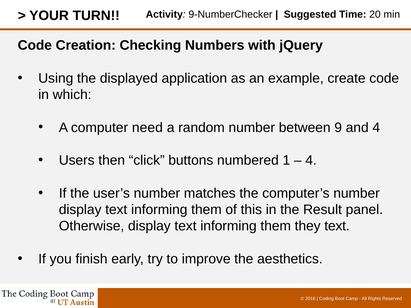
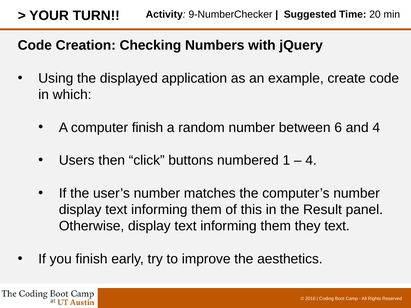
computer need: need -> finish
9: 9 -> 6
